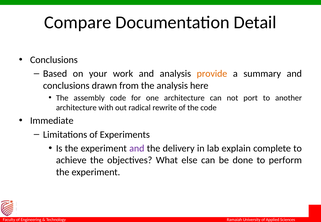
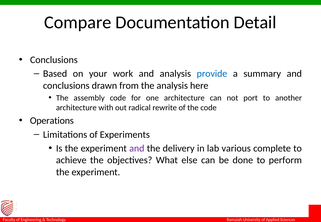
provide colour: orange -> blue
Immediate: Immediate -> Operations
explain: explain -> various
